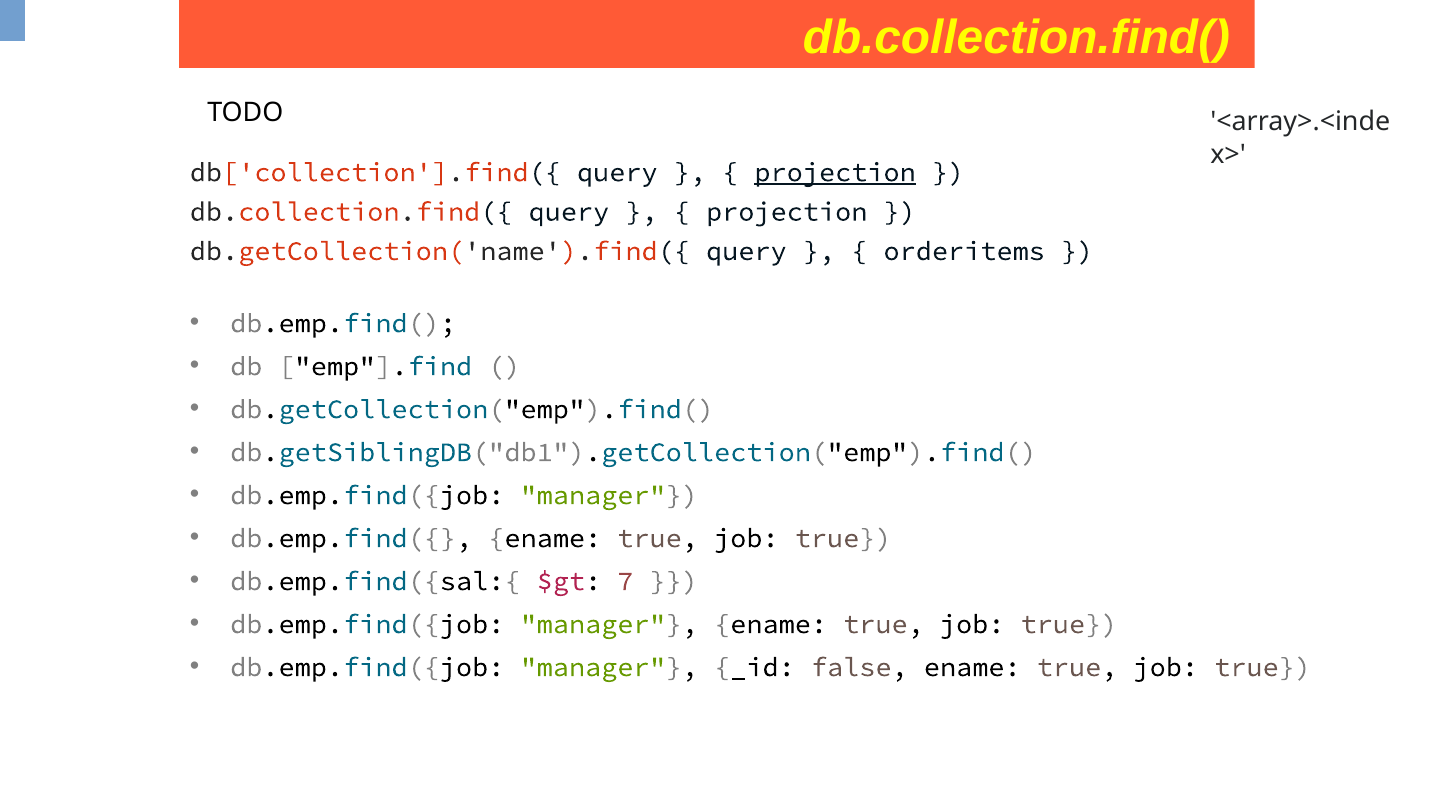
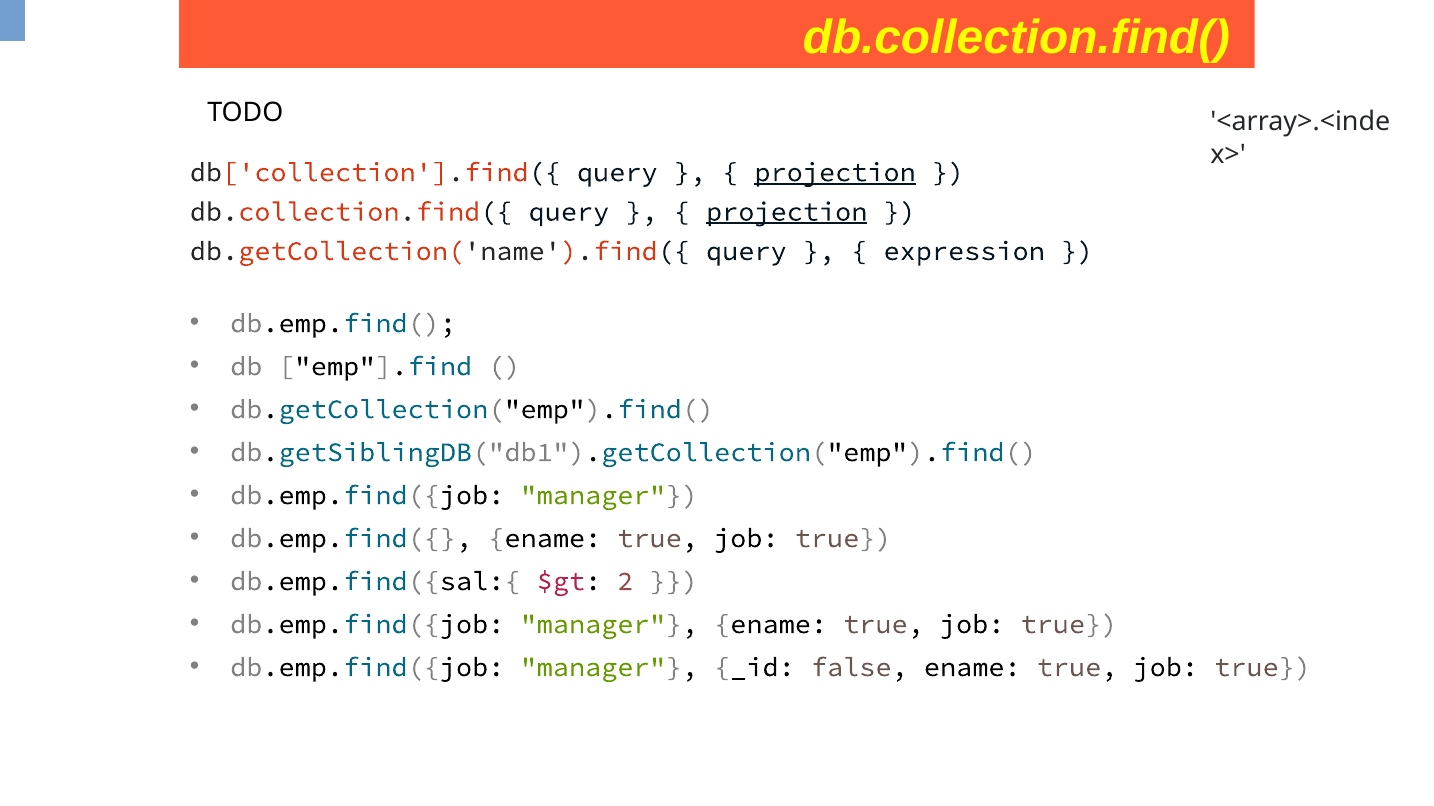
projection at (787, 212) underline: none -> present
orderitems: orderitems -> expression
7: 7 -> 2
